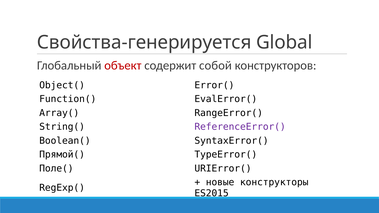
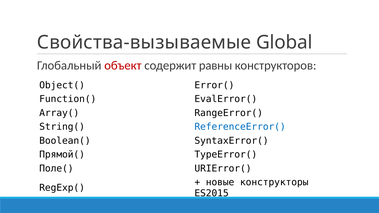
Свойства-генерируется: Свойства-генерируется -> Свойства-вызываемые
собой: собой -> равны
ReferenceError( colour: purple -> blue
